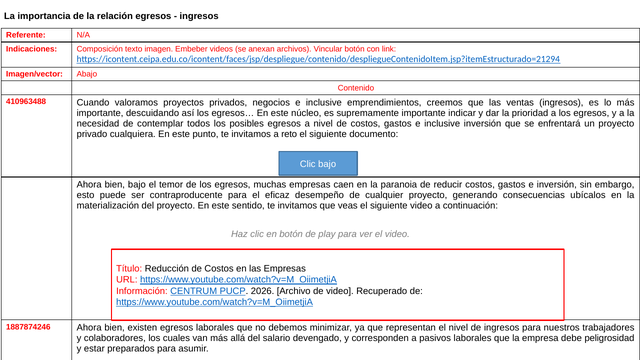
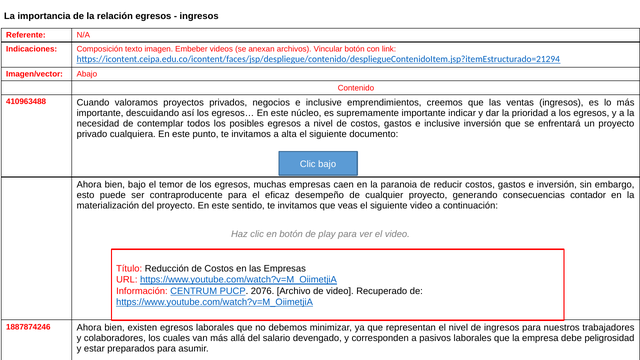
reto: reto -> alta
ubícalos: ubícalos -> contador
2026: 2026 -> 2076
